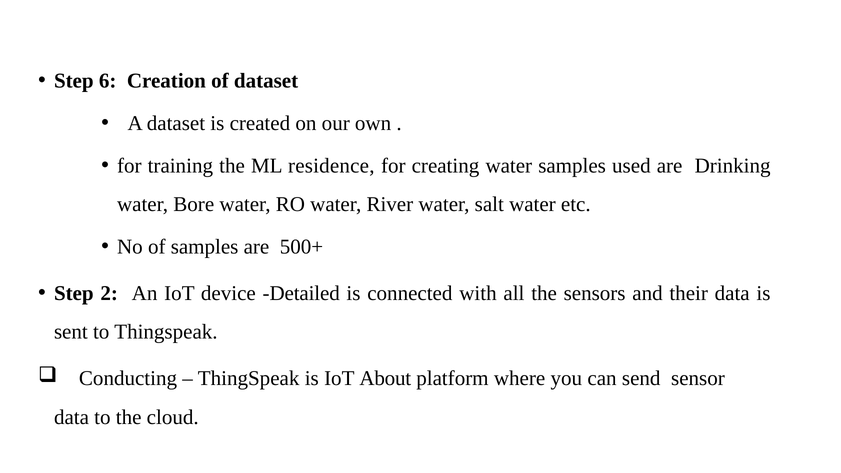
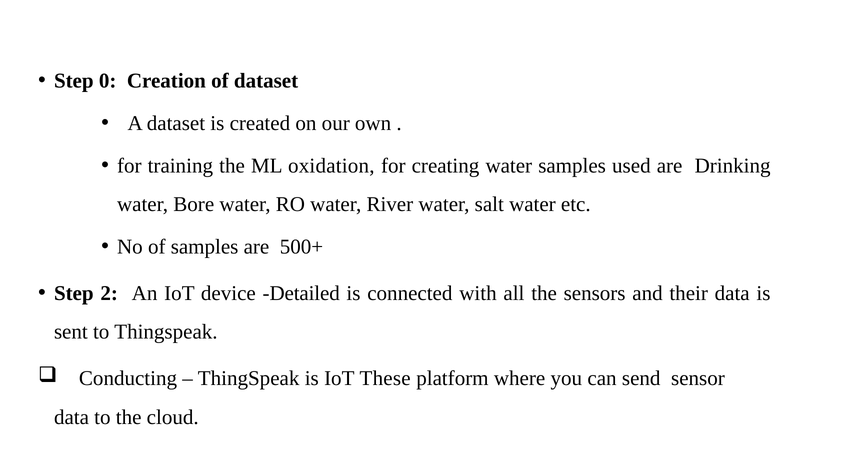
6: 6 -> 0
residence: residence -> oxidation
About: About -> These
